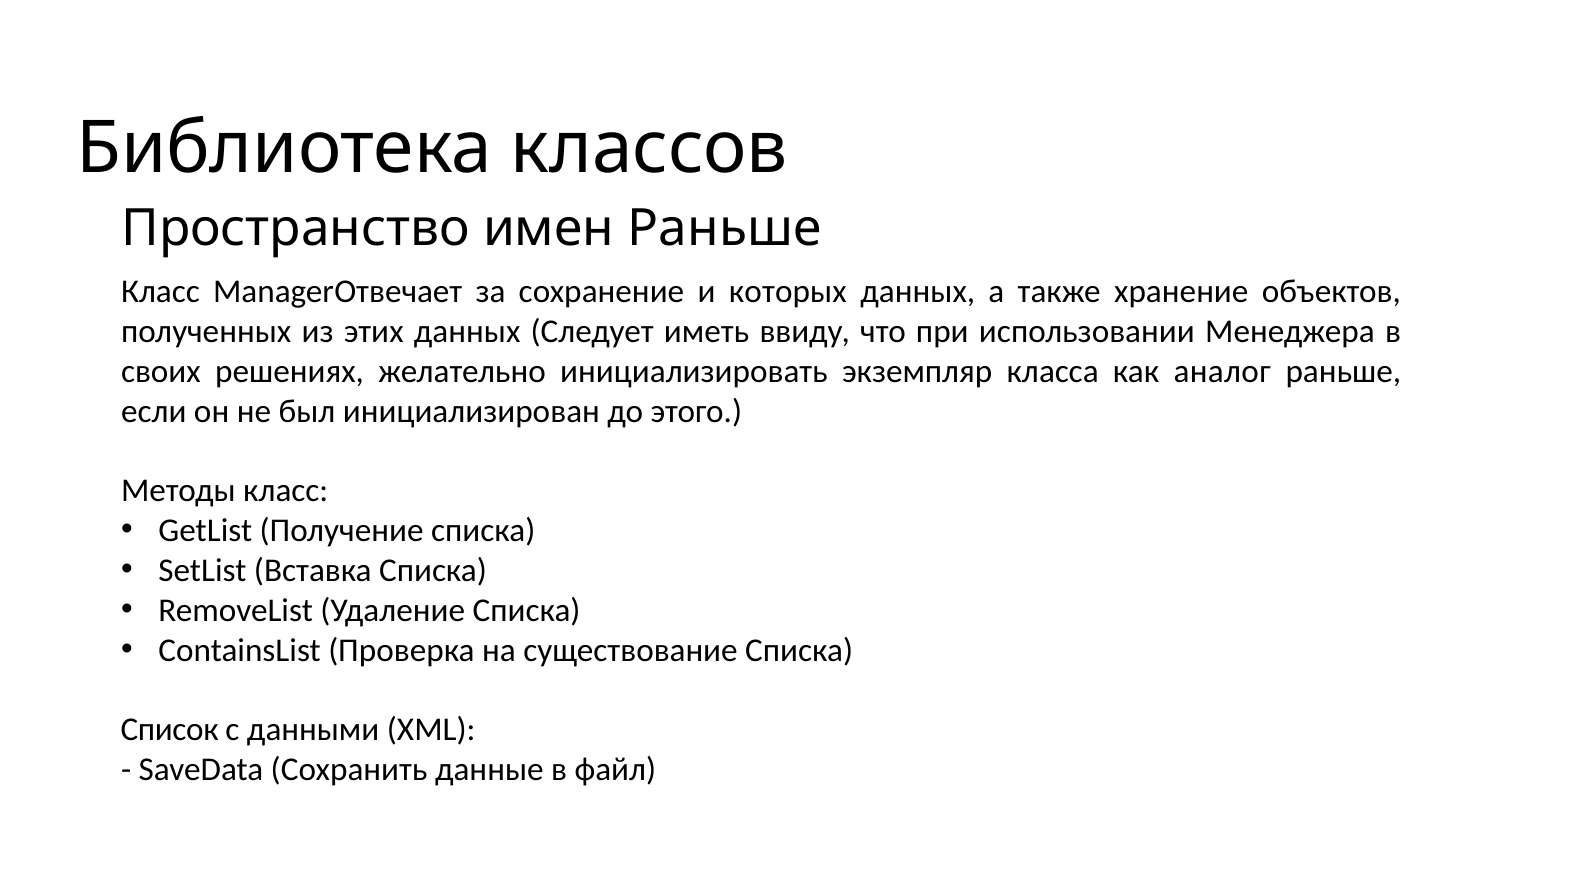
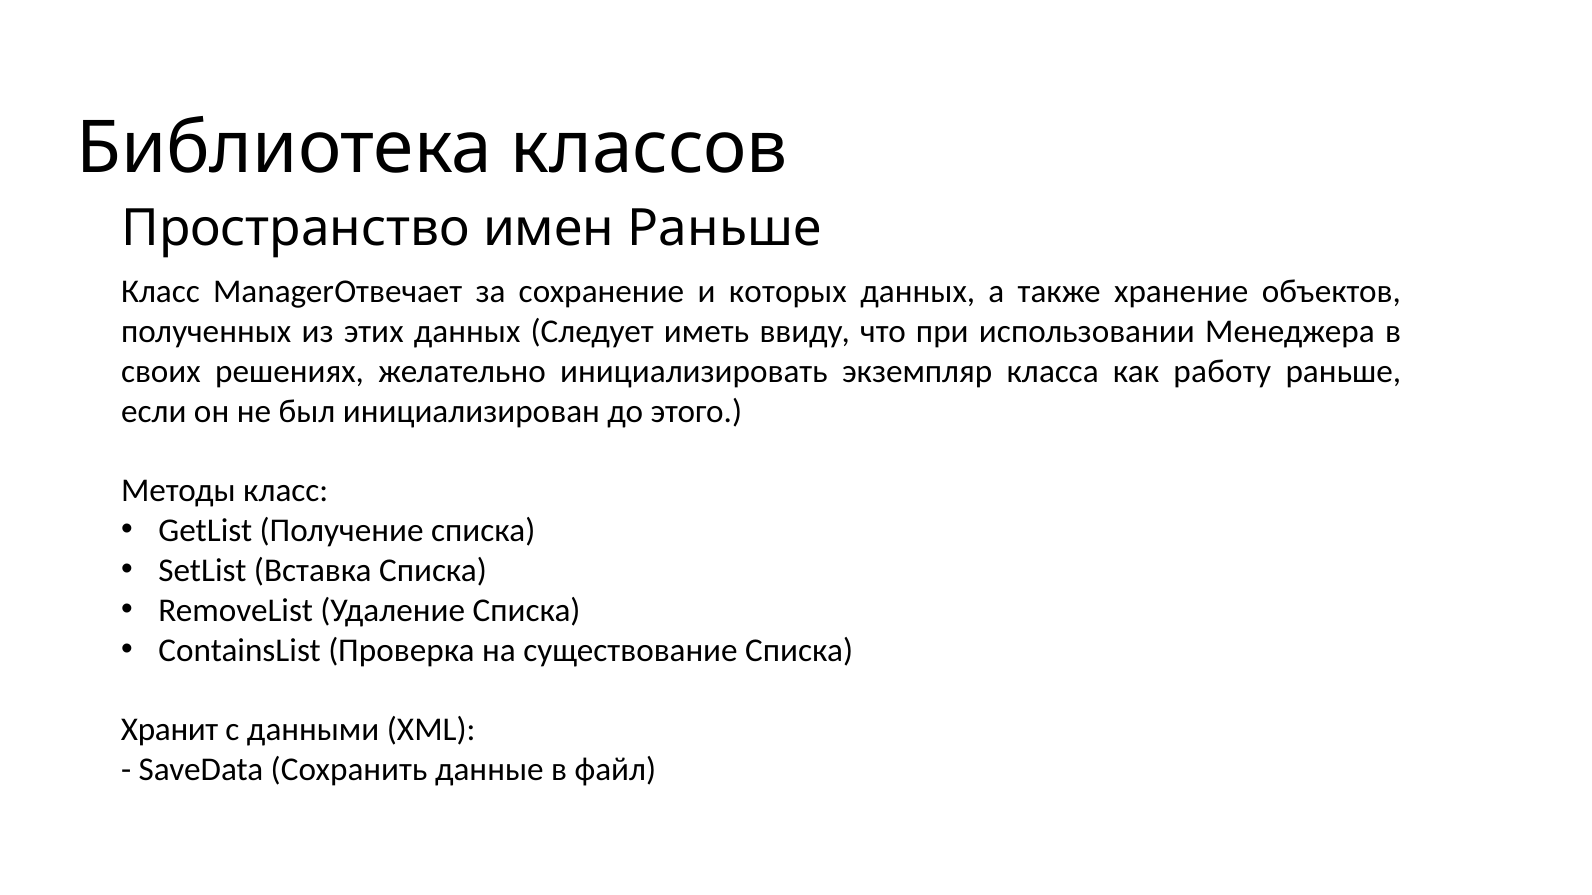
аналог: аналог -> работу
Список: Список -> Хранит
